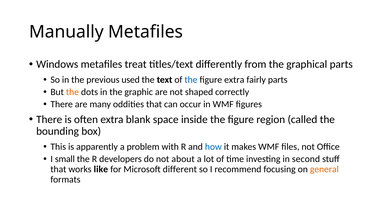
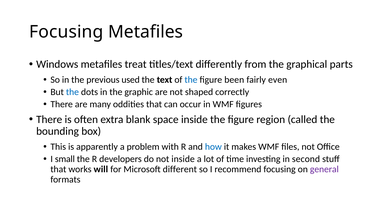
Manually at (66, 32): Manually -> Focusing
figure extra: extra -> been
fairly parts: parts -> even
the at (72, 92) colour: orange -> blue
not about: about -> inside
like: like -> will
general colour: orange -> purple
